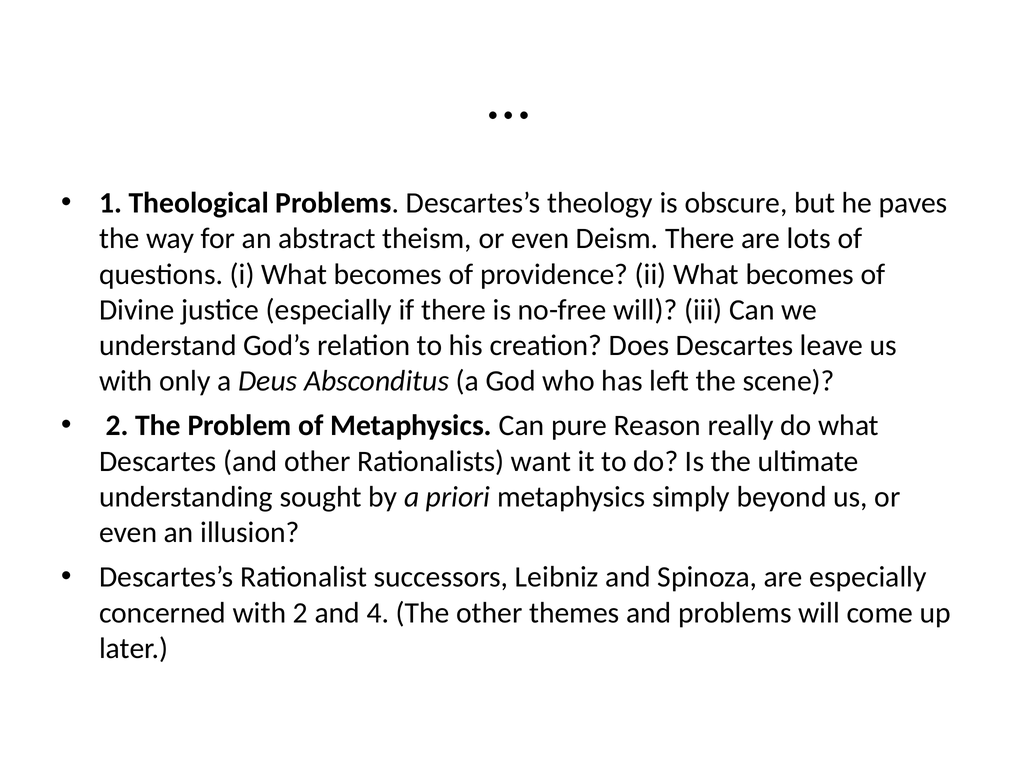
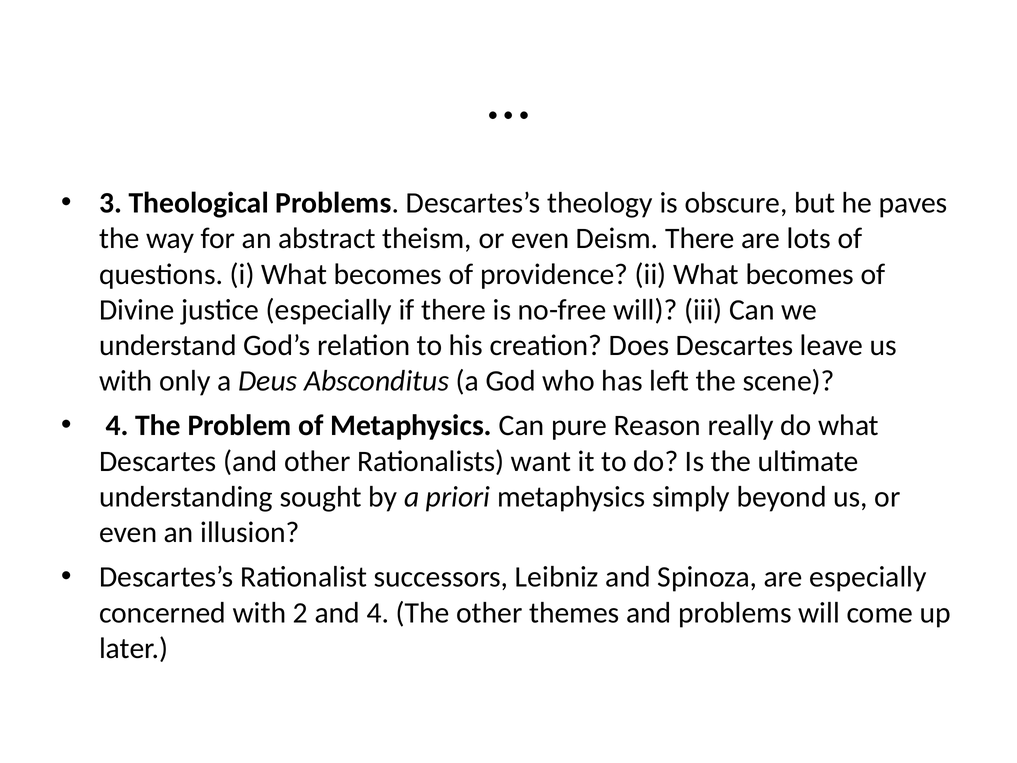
1: 1 -> 3
2 at (117, 426): 2 -> 4
